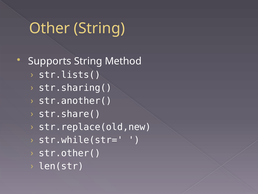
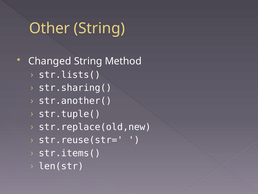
Supports: Supports -> Changed
str.share(: str.share( -> str.tuple(
str.while(str=: str.while(str= -> str.reuse(str=
str.other(: str.other( -> str.items(
